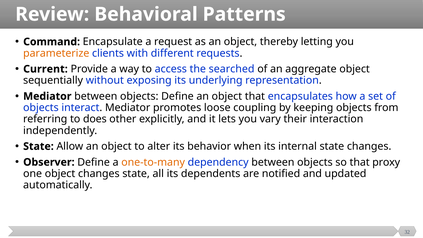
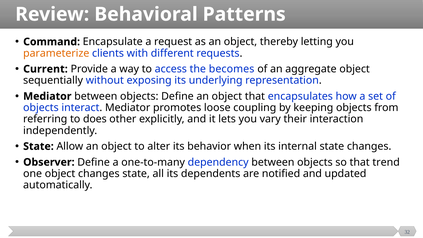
searched: searched -> becomes
one-to-many colour: orange -> black
proxy: proxy -> trend
